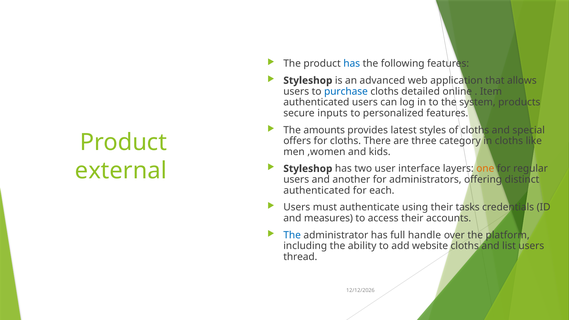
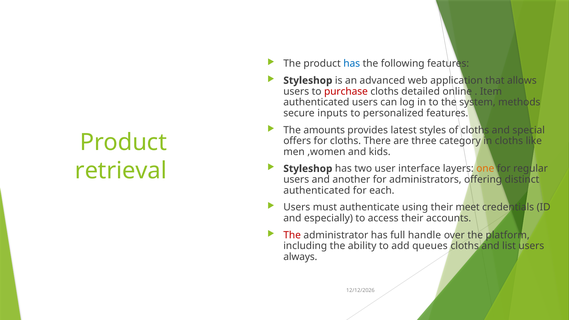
purchase colour: blue -> red
products: products -> methods
external: external -> retrieval
tasks: tasks -> meet
measures: measures -> especially
The at (292, 235) colour: blue -> red
website: website -> queues
thread: thread -> always
